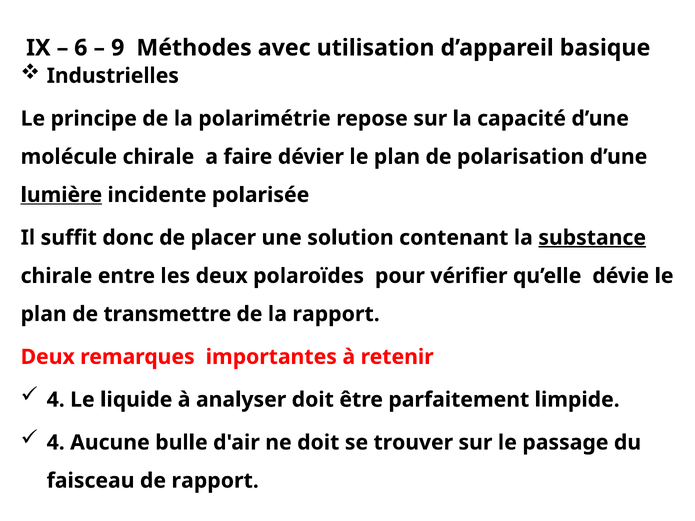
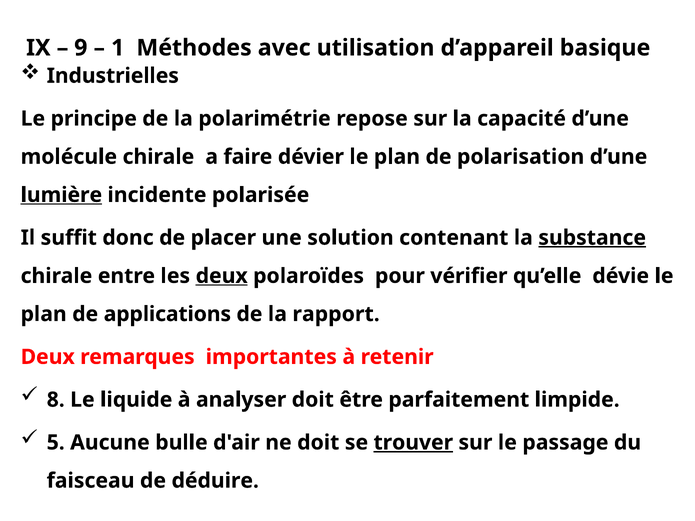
6: 6 -> 9
9: 9 -> 1
deux at (222, 276) underline: none -> present
transmettre: transmettre -> applications
4 at (56, 400): 4 -> 8
4 at (56, 443): 4 -> 5
trouver underline: none -> present
de rapport: rapport -> déduire
